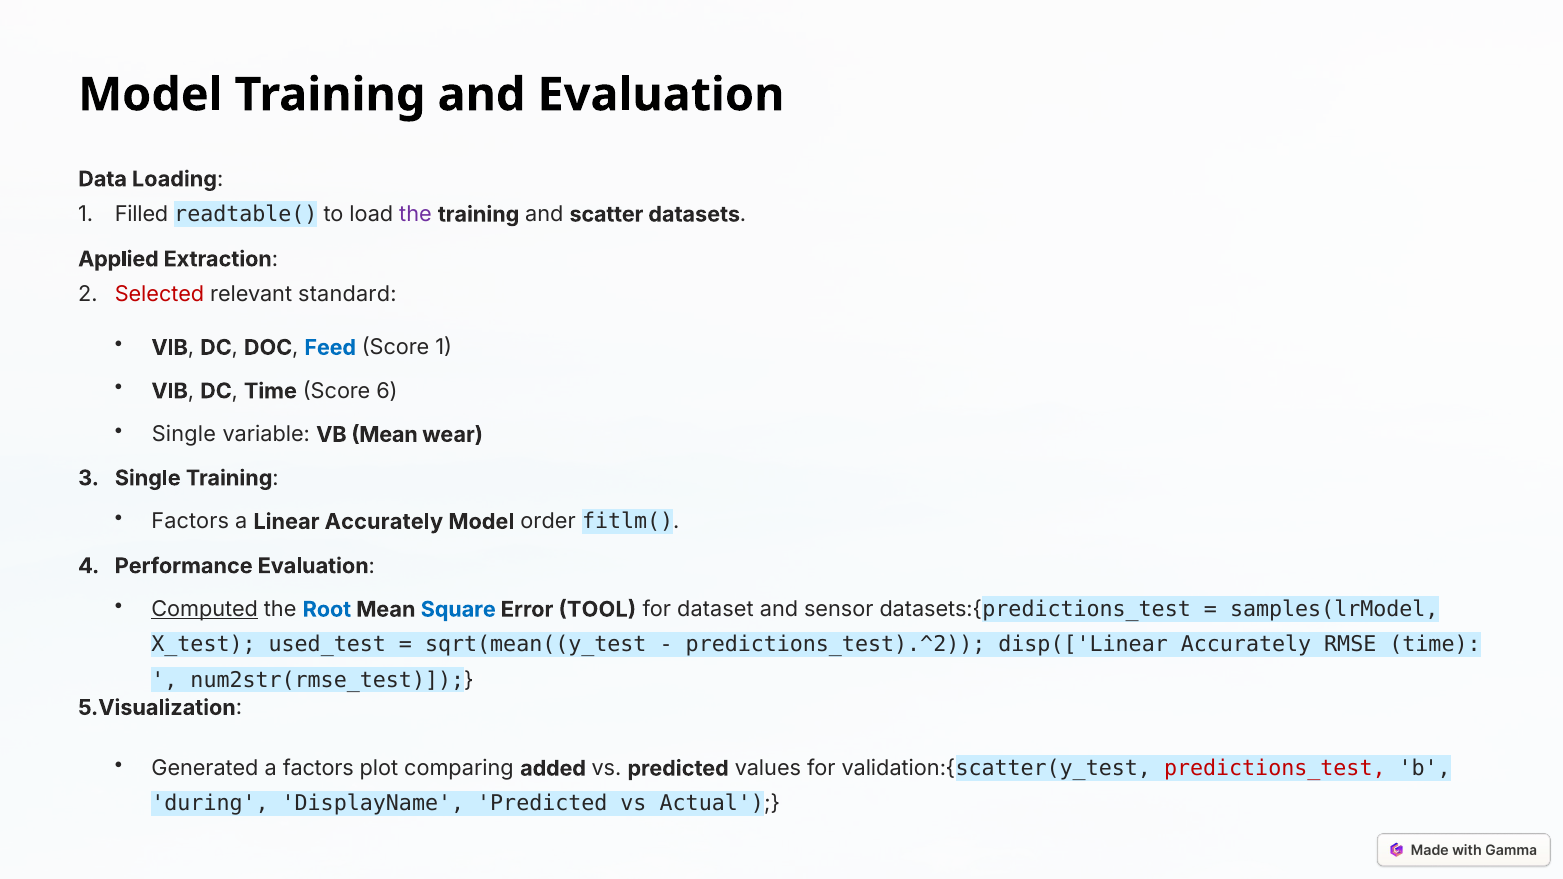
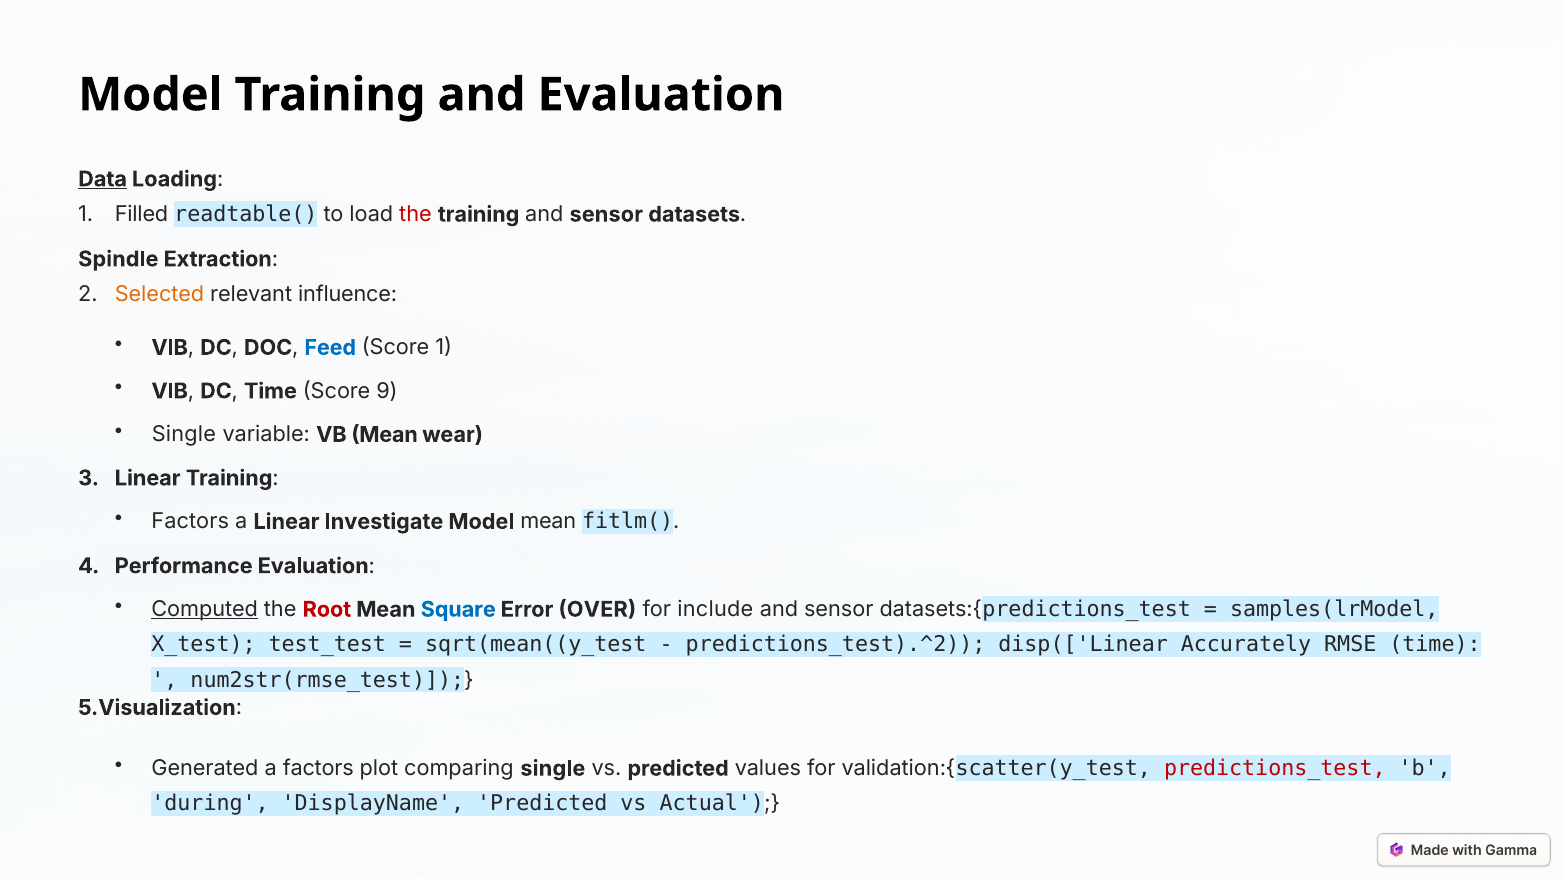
Data underline: none -> present
the at (415, 214) colour: purple -> red
training and scatter: scatter -> sensor
Applied: Applied -> Spindle
Selected colour: red -> orange
standard: standard -> influence
6: 6 -> 9
Single at (148, 478): Single -> Linear
Linear Accurately: Accurately -> Investigate
Model order: order -> mean
Root colour: blue -> red
TOOL: TOOL -> OVER
dataset: dataset -> include
used_test: used_test -> test_test
comparing added: added -> single
